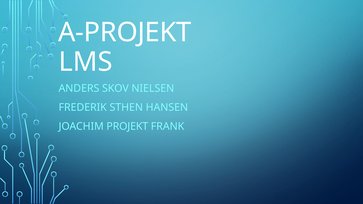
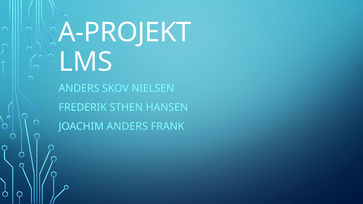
JOACHIM PROJEKT: PROJEKT -> ANDERS
